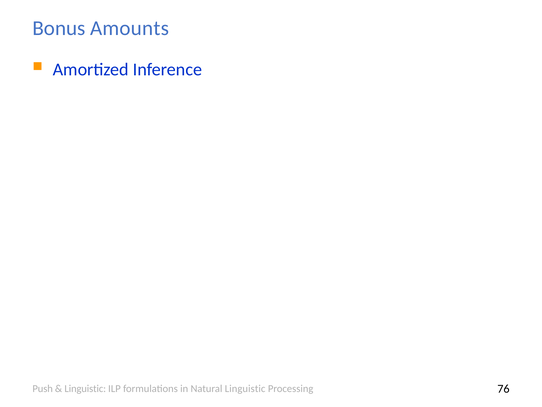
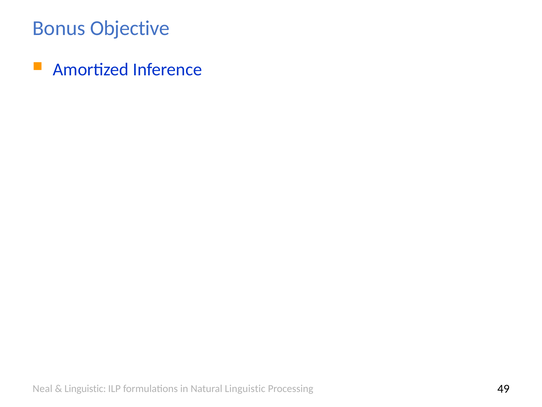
Amounts: Amounts -> Objective
Push: Push -> Neal
76: 76 -> 49
